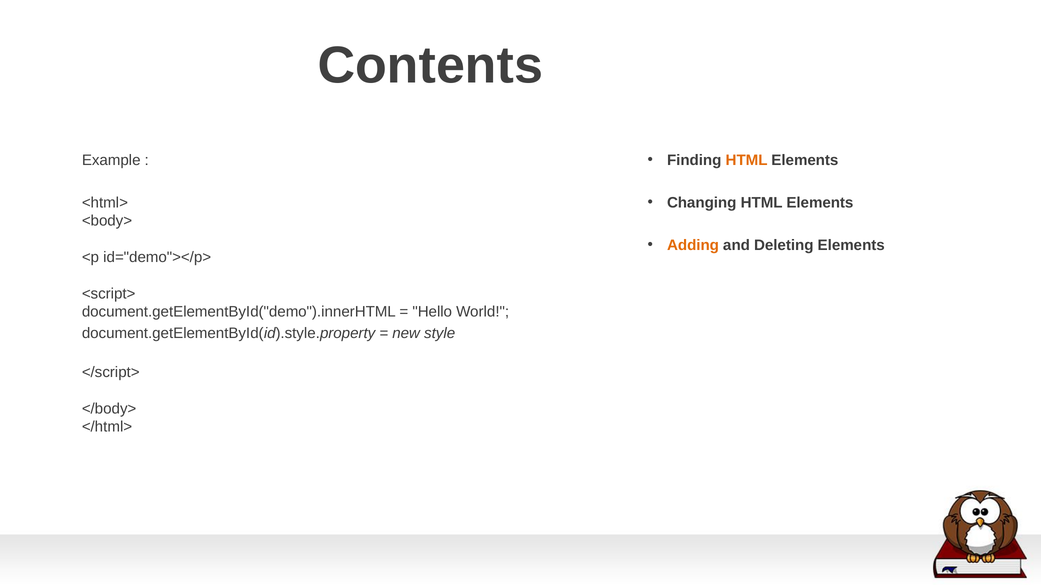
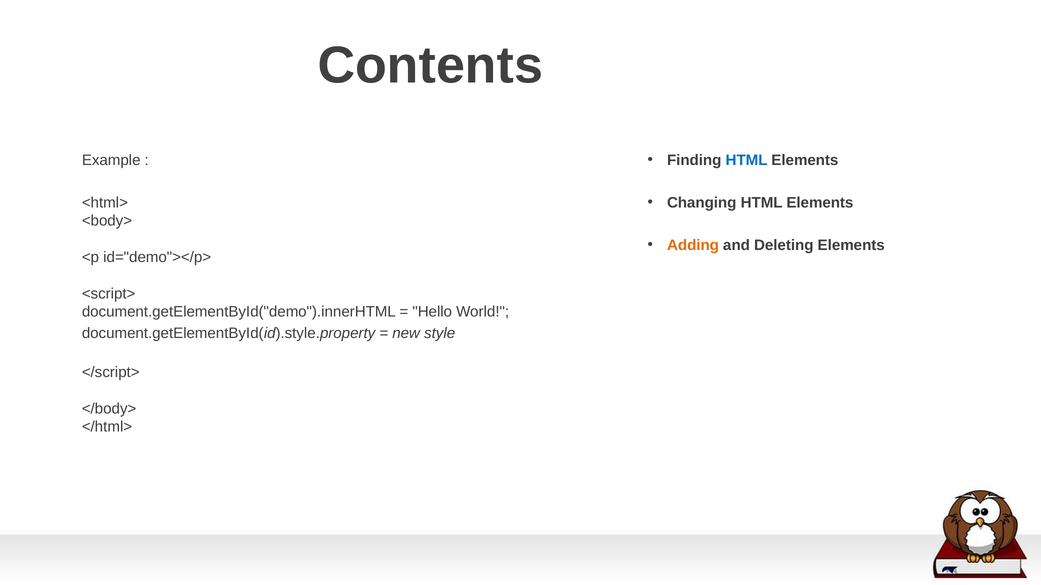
HTML at (747, 160) colour: orange -> blue
